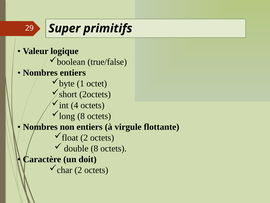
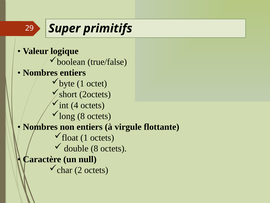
2 at (84, 137): 2 -> 1
doit: doit -> null
